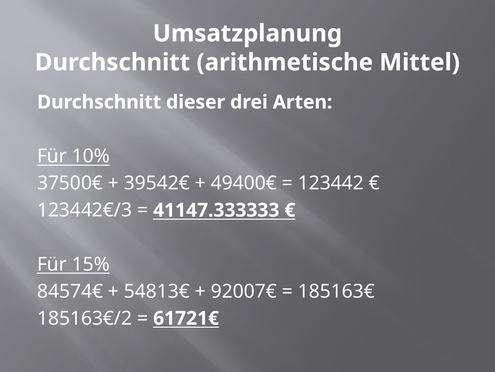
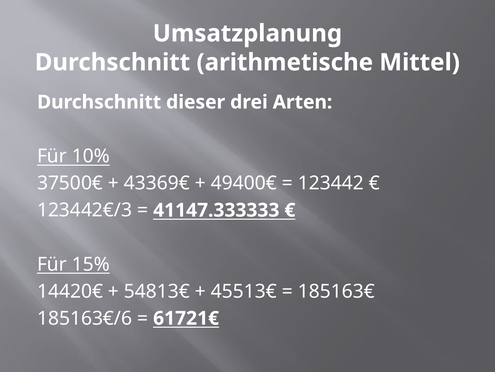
39542€: 39542€ -> 43369€
84574€: 84574€ -> 14420€
92007€: 92007€ -> 45513€
185163€/2: 185163€/2 -> 185163€/6
